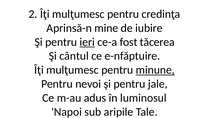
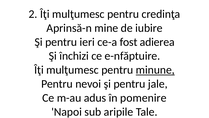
ieri underline: present -> none
tăcerea: tăcerea -> adierea
cântul: cântul -> închizi
luminosul: luminosul -> pomenire
